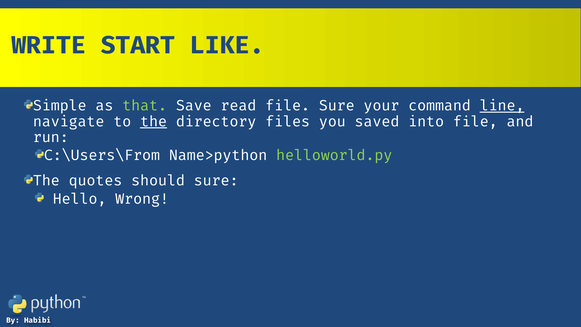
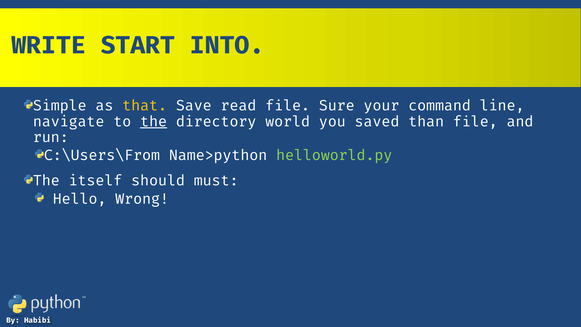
LIKE: LIKE -> INTO
that colour: light green -> yellow
line underline: present -> none
files: files -> world
into: into -> than
quotes: quotes -> itself
should sure: sure -> must
